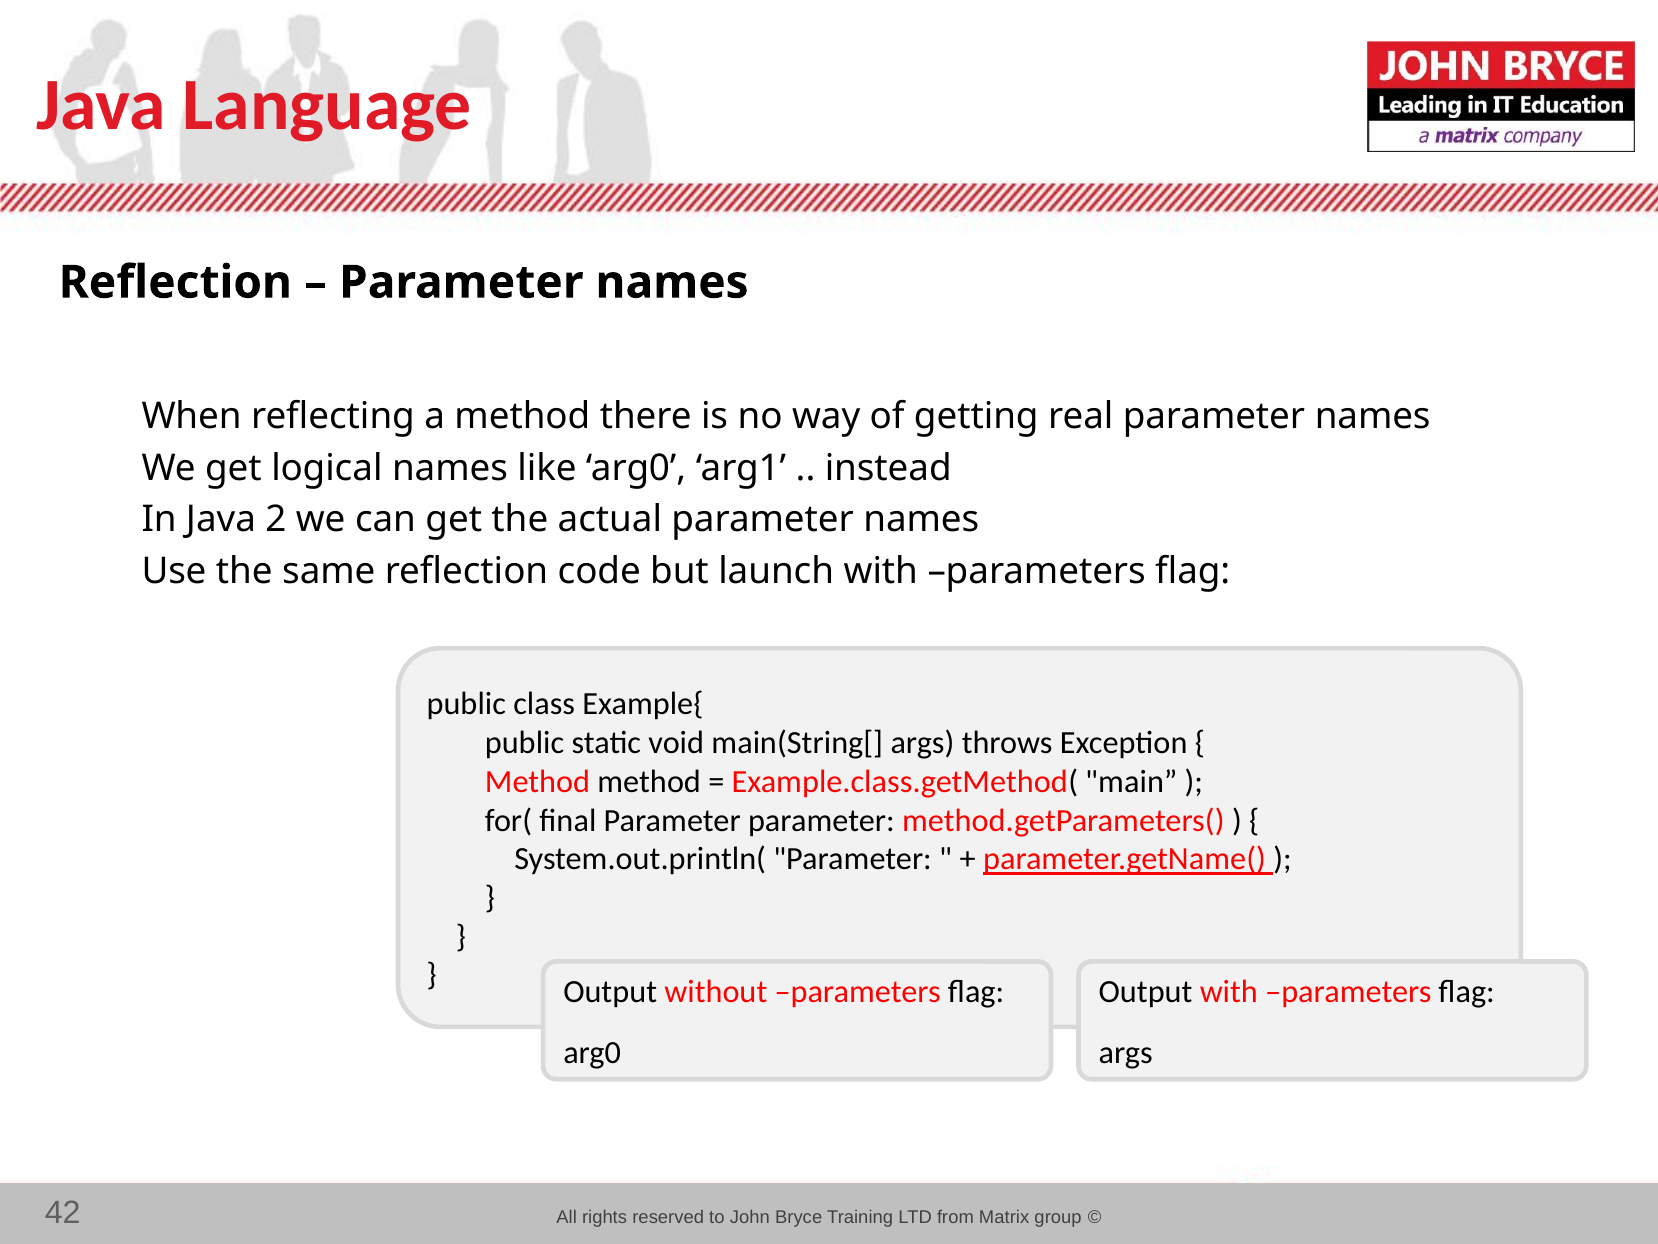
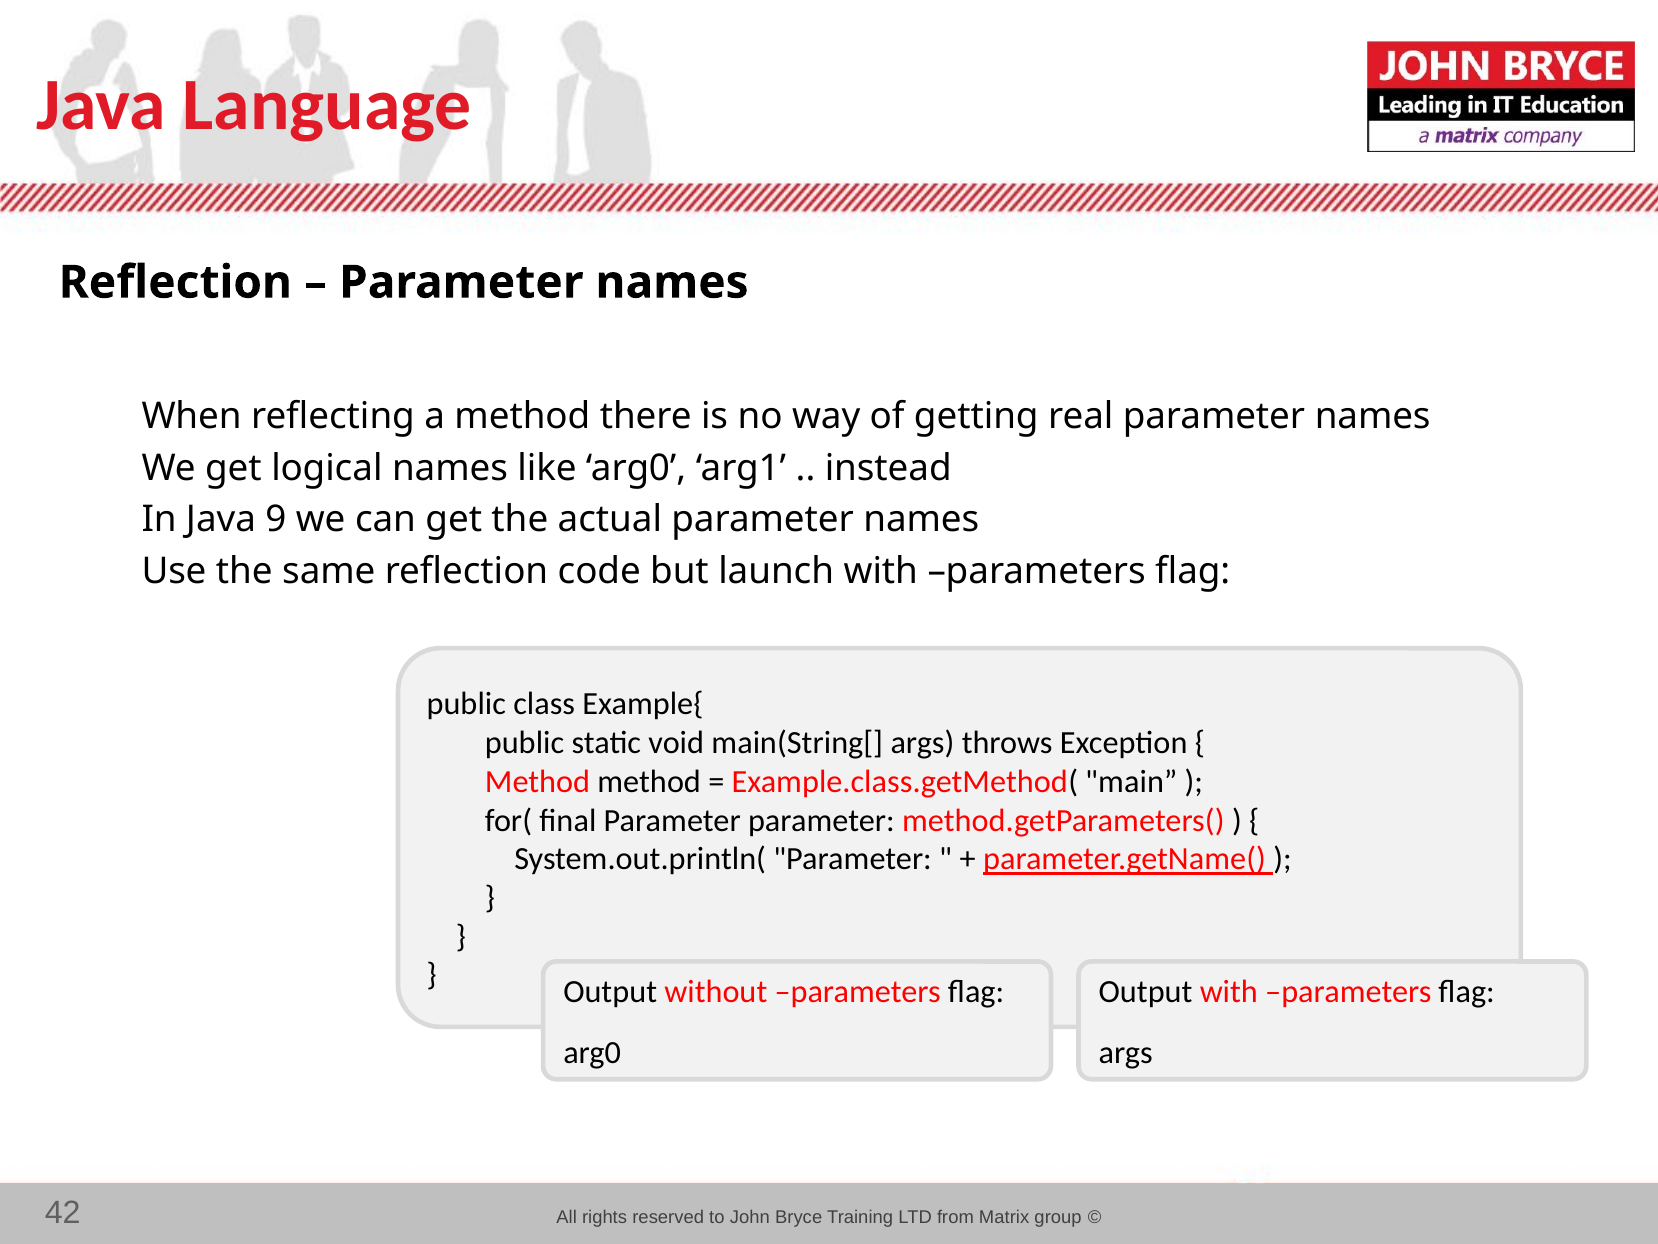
2: 2 -> 9
